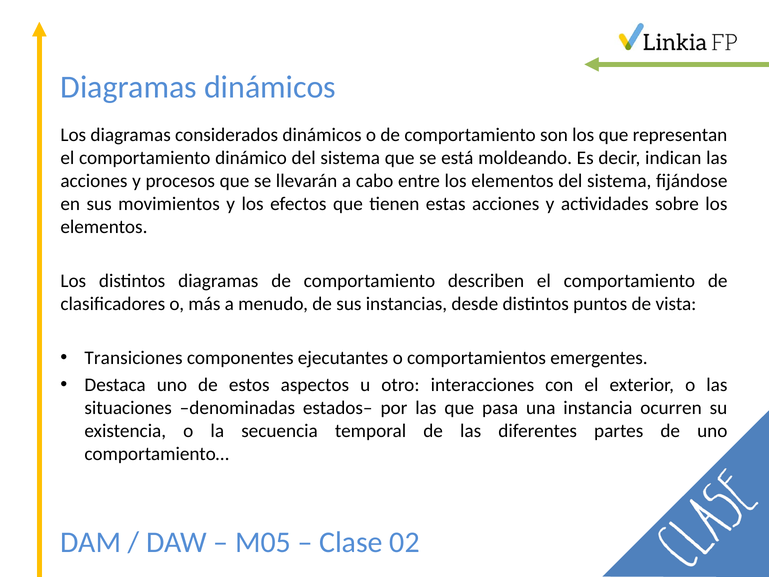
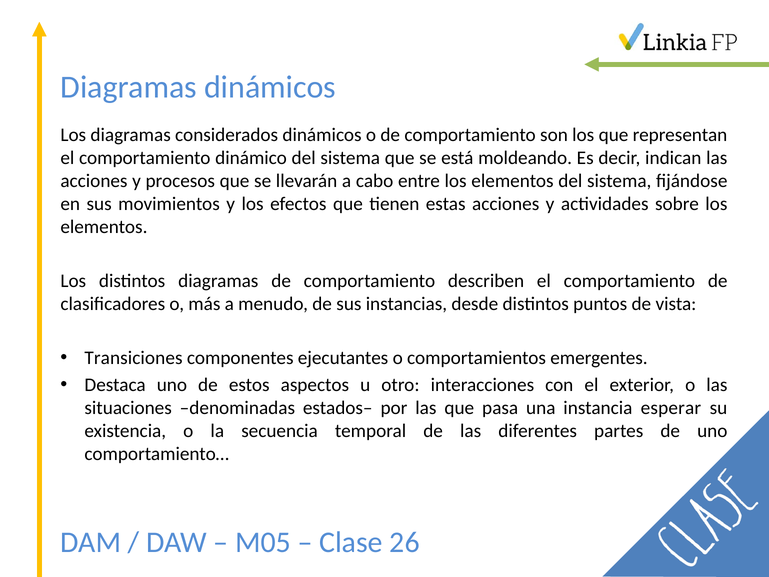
ocurren: ocurren -> esperar
02: 02 -> 26
